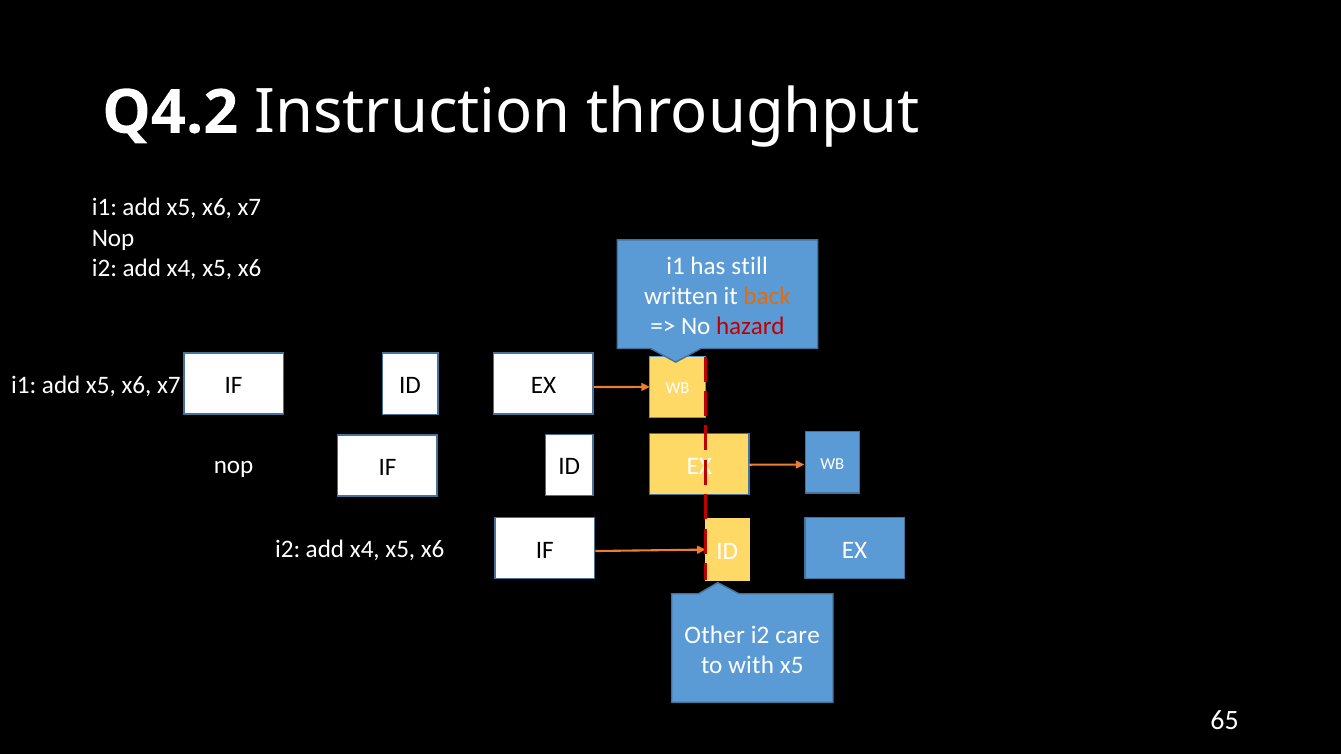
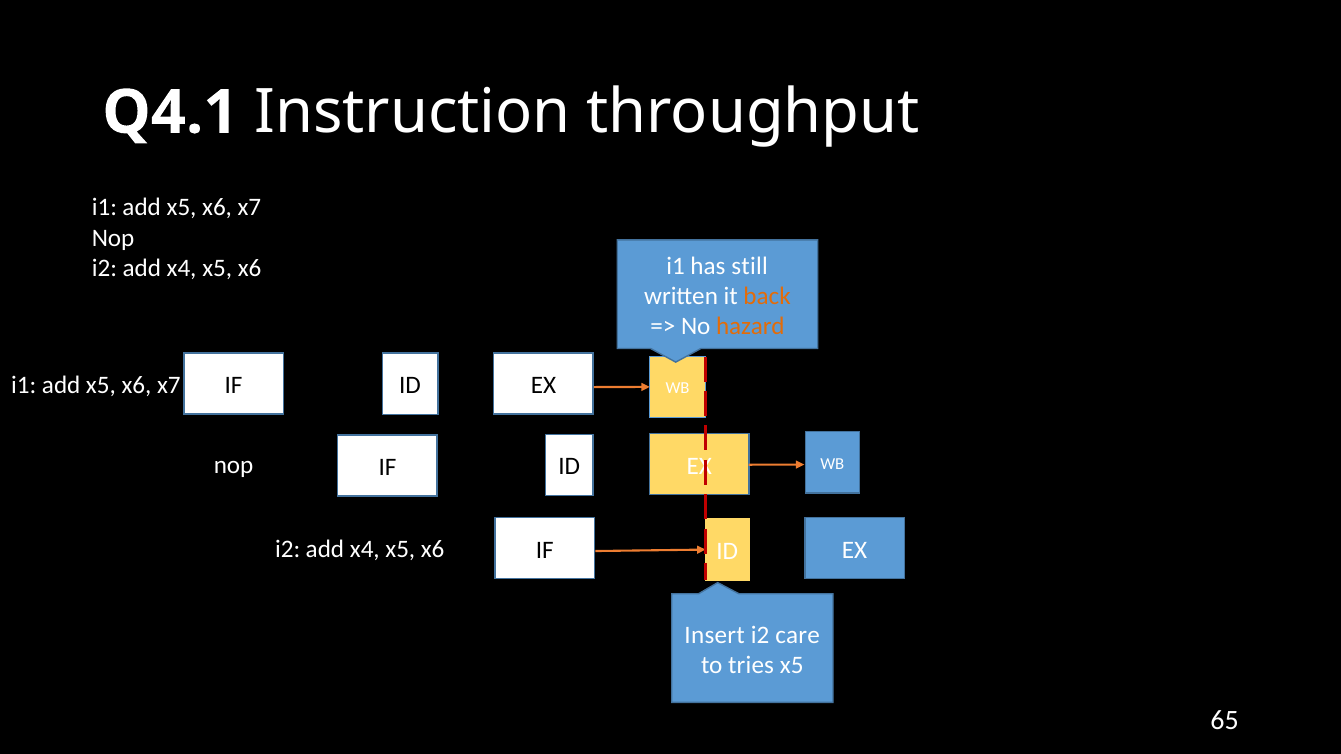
Q4.2: Q4.2 -> Q4.1
hazard colour: red -> orange
Other: Other -> Insert
with: with -> tries
